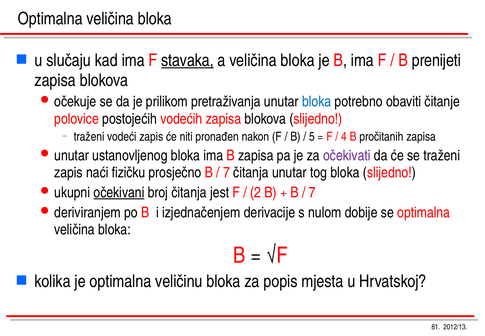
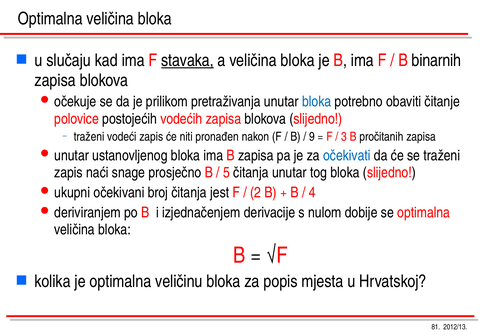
prenijeti: prenijeti -> binarnih
5: 5 -> 9
4: 4 -> 3
očekivati colour: purple -> blue
fizičku: fizičku -> snage
7 at (226, 172): 7 -> 5
očekivani underline: present -> none
7 at (312, 192): 7 -> 4
